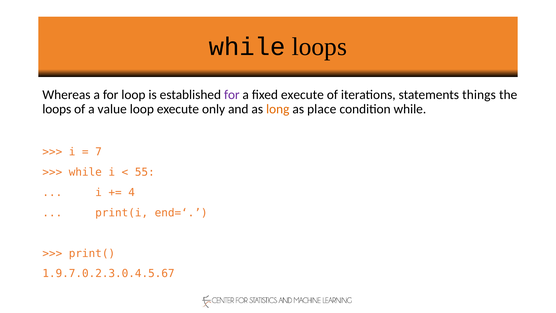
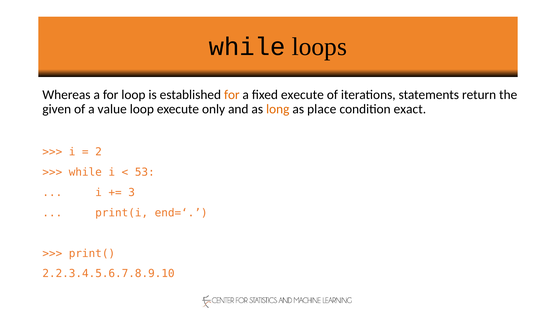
for at (232, 95) colour: purple -> orange
things: things -> return
loops at (57, 109): loops -> given
condition while: while -> exact
7: 7 -> 2
55: 55 -> 53
4: 4 -> 3
1.9.7.0.2.3.0.4.5.67: 1.9.7.0.2.3.0.4.5.67 -> 2.2.3.4.5.6.7.8.9.10
